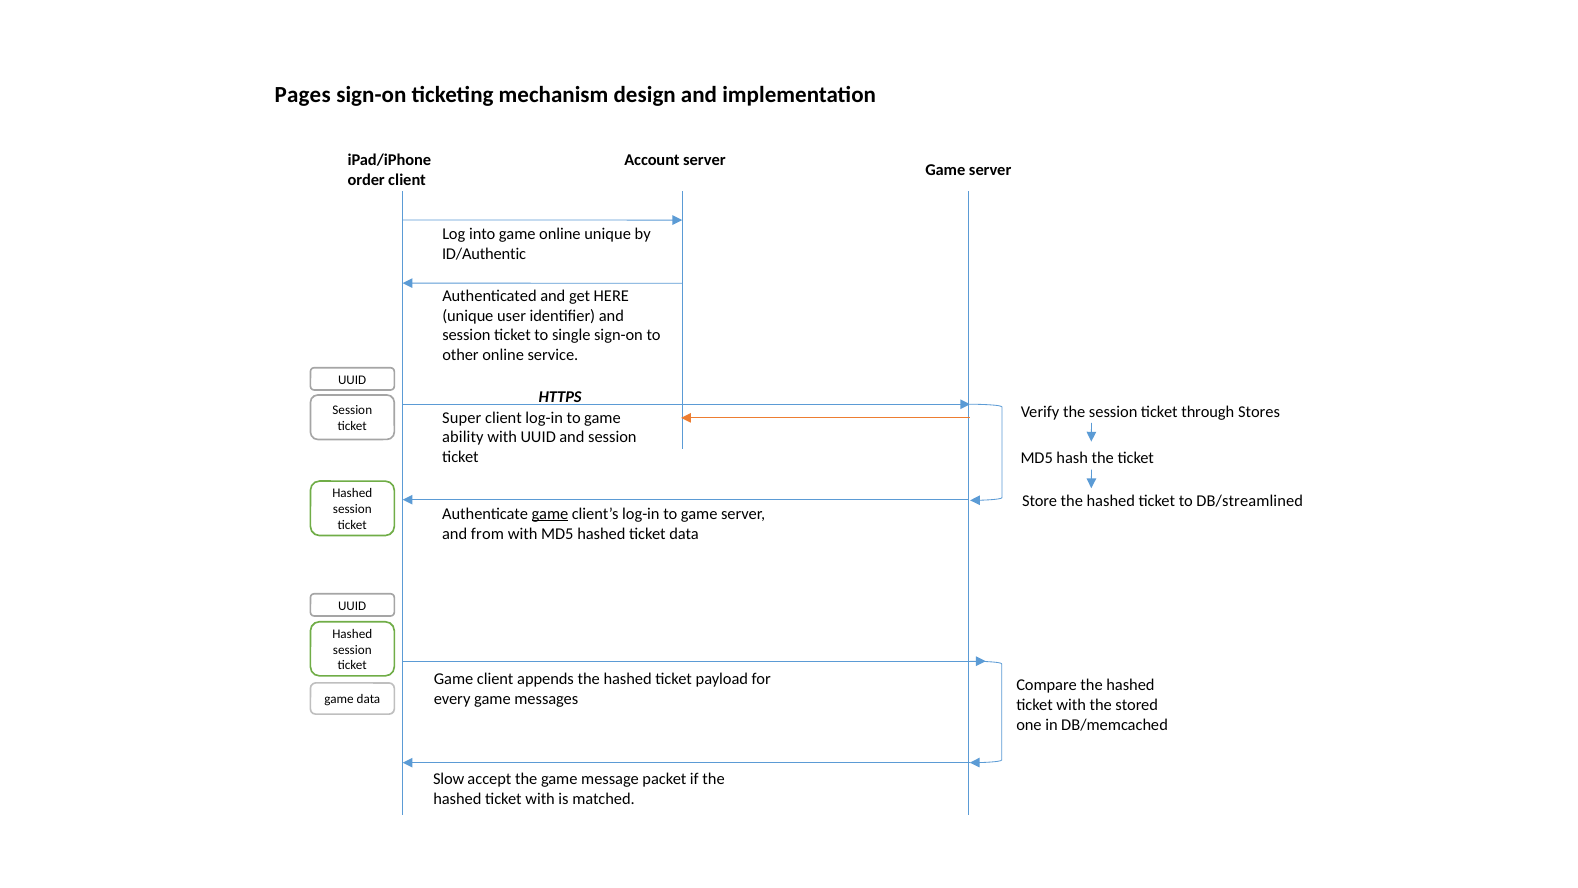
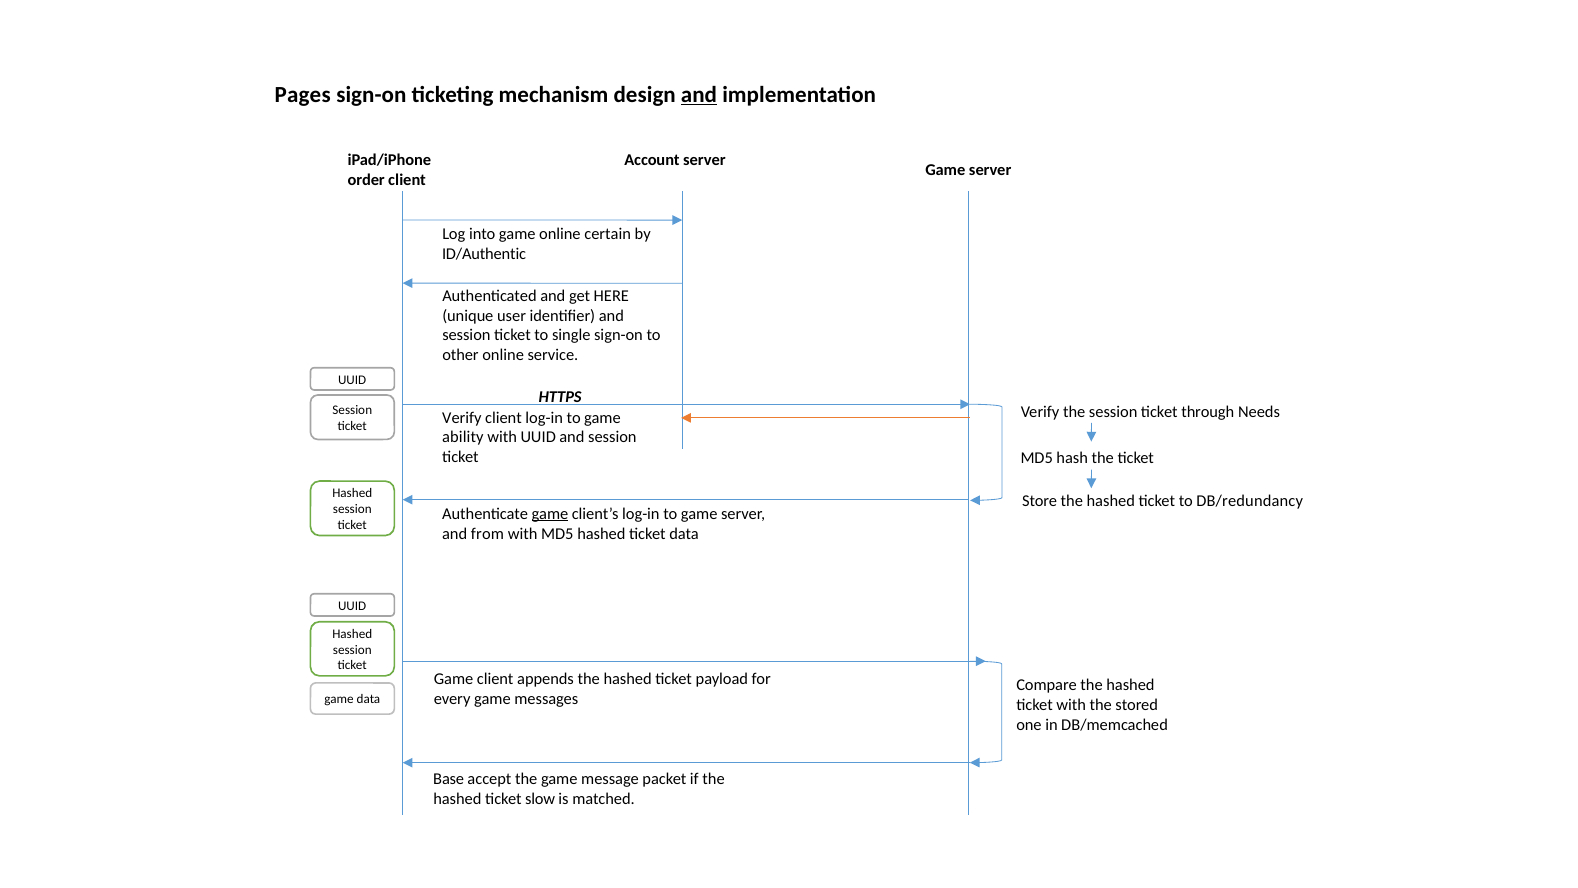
and at (699, 95) underline: none -> present
online unique: unique -> certain
Stores: Stores -> Needs
Super at (462, 418): Super -> Verify
DB/streamlined: DB/streamlined -> DB/redundancy
Slow: Slow -> Base
with at (540, 799): with -> slow
